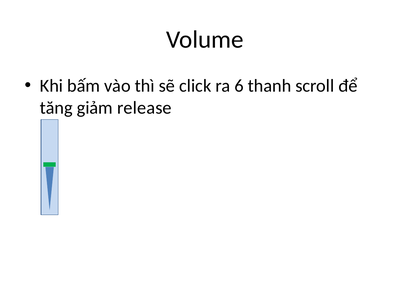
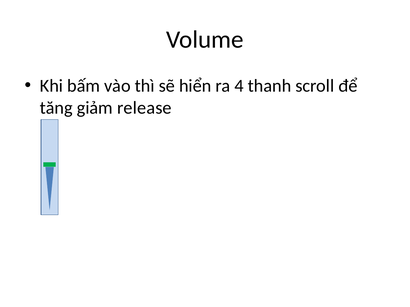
click: click -> hiển
6: 6 -> 4
